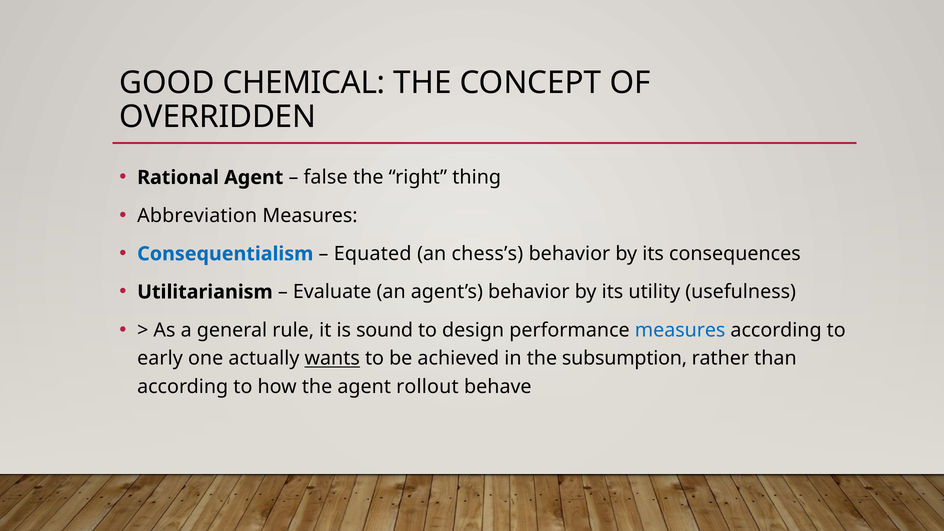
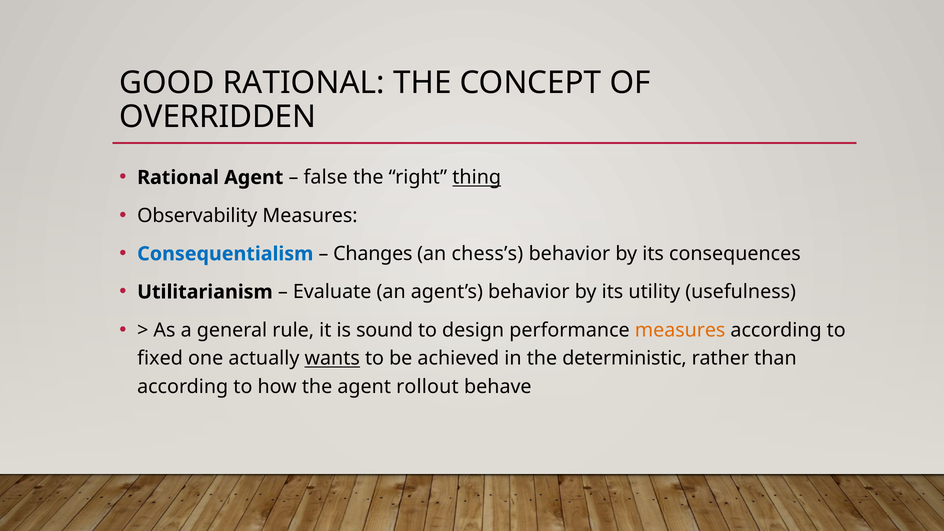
GOOD CHEMICAL: CHEMICAL -> RATIONAL
thing underline: none -> present
Abbreviation: Abbreviation -> Observability
Equated: Equated -> Changes
measures at (680, 330) colour: blue -> orange
early: early -> fixed
subsumption: subsumption -> deterministic
